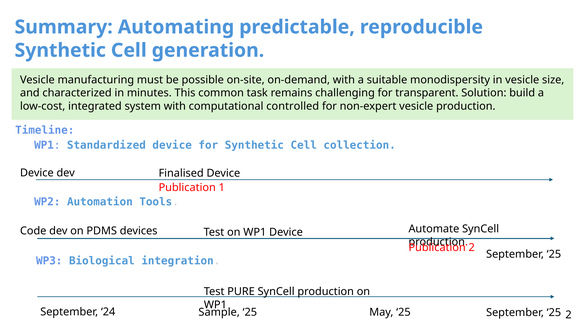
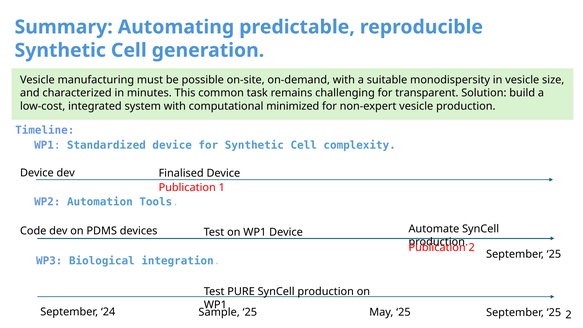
controlled: controlled -> minimized
collection: collection -> complexity
